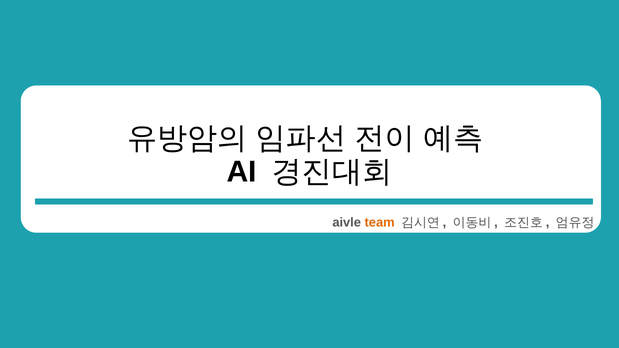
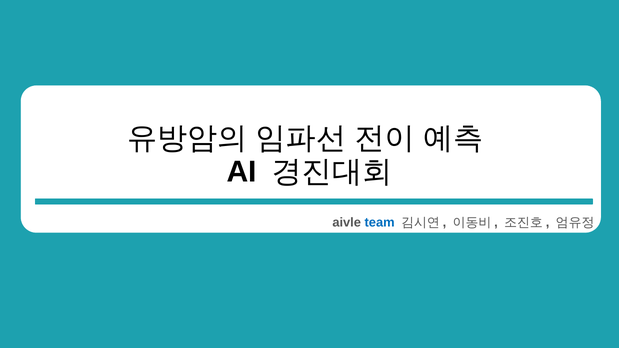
team colour: orange -> blue
